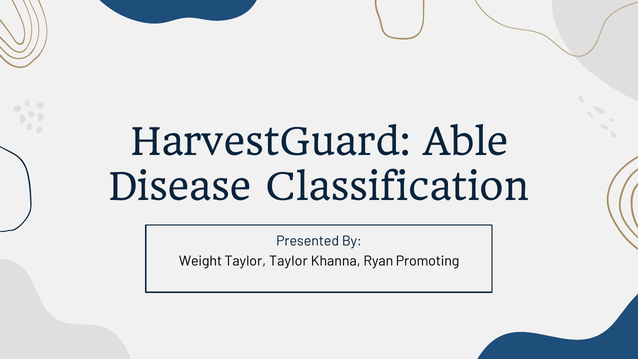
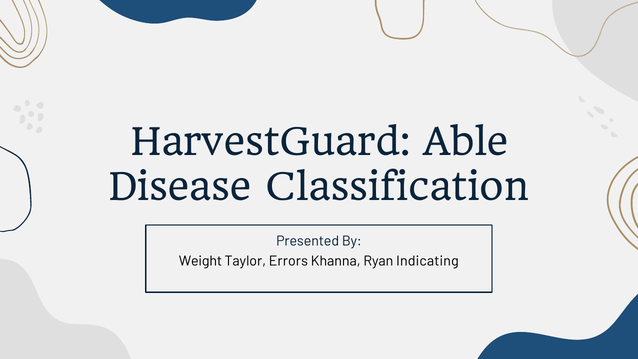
Taylor Taylor: Taylor -> Errors
Promoting: Promoting -> Indicating
